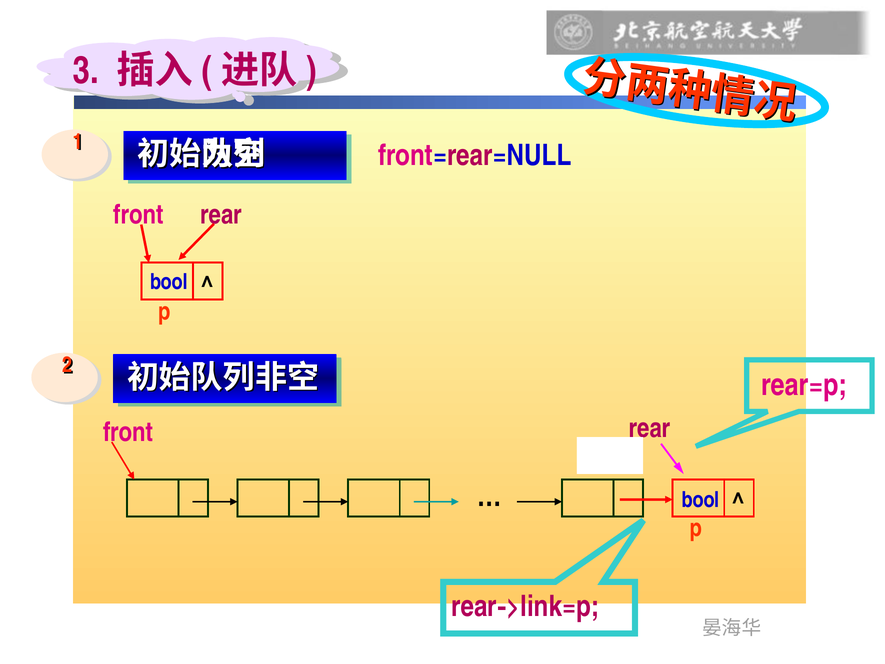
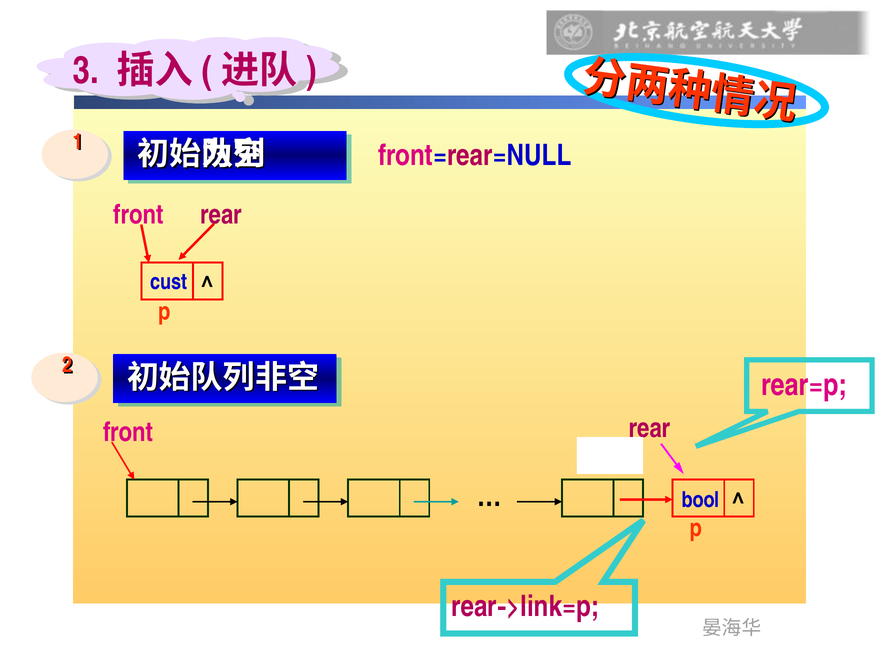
bool at (169, 282): bool -> cust
